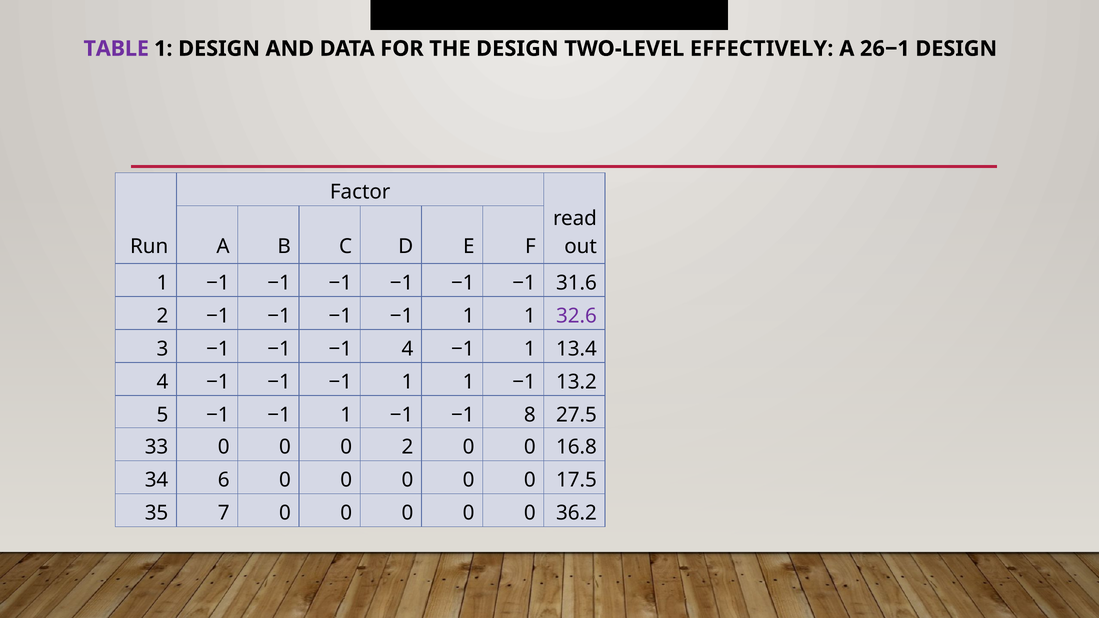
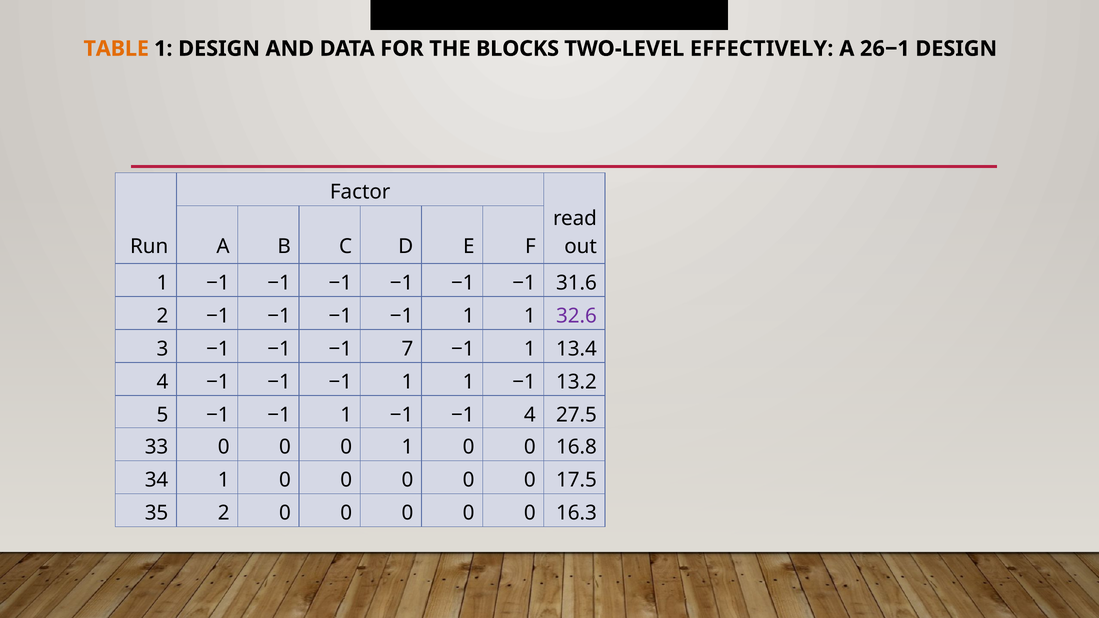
TABLE colour: purple -> orange
THE DESIGN: DESIGN -> BLOCKS
−1 4: 4 -> 7
−1 8: 8 -> 4
0 2: 2 -> 1
34 6: 6 -> 1
35 7: 7 -> 2
36.2: 36.2 -> 16.3
